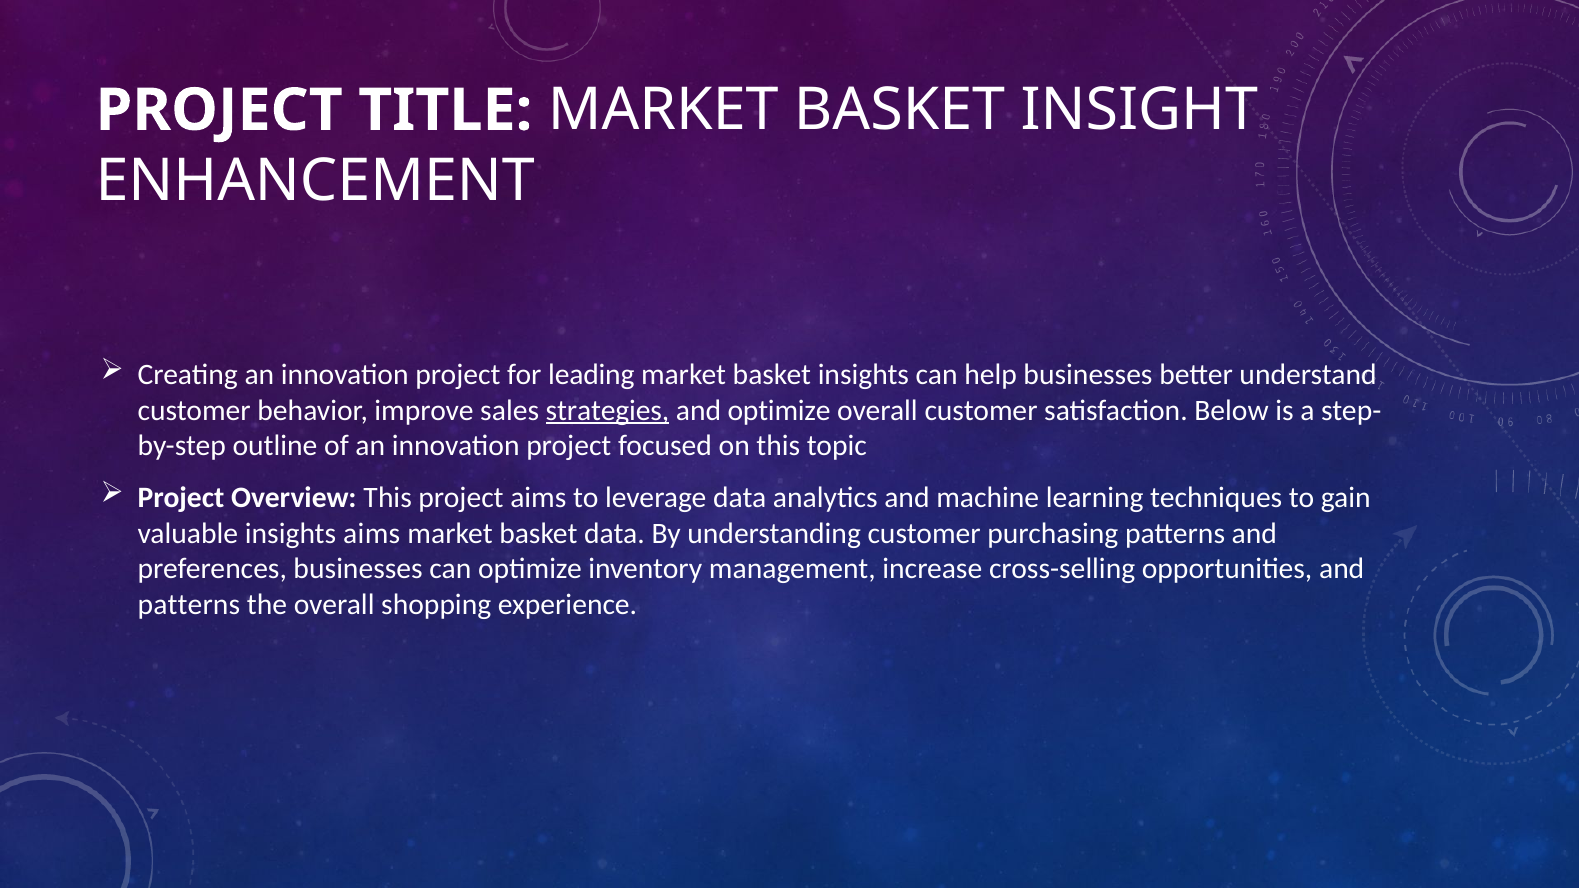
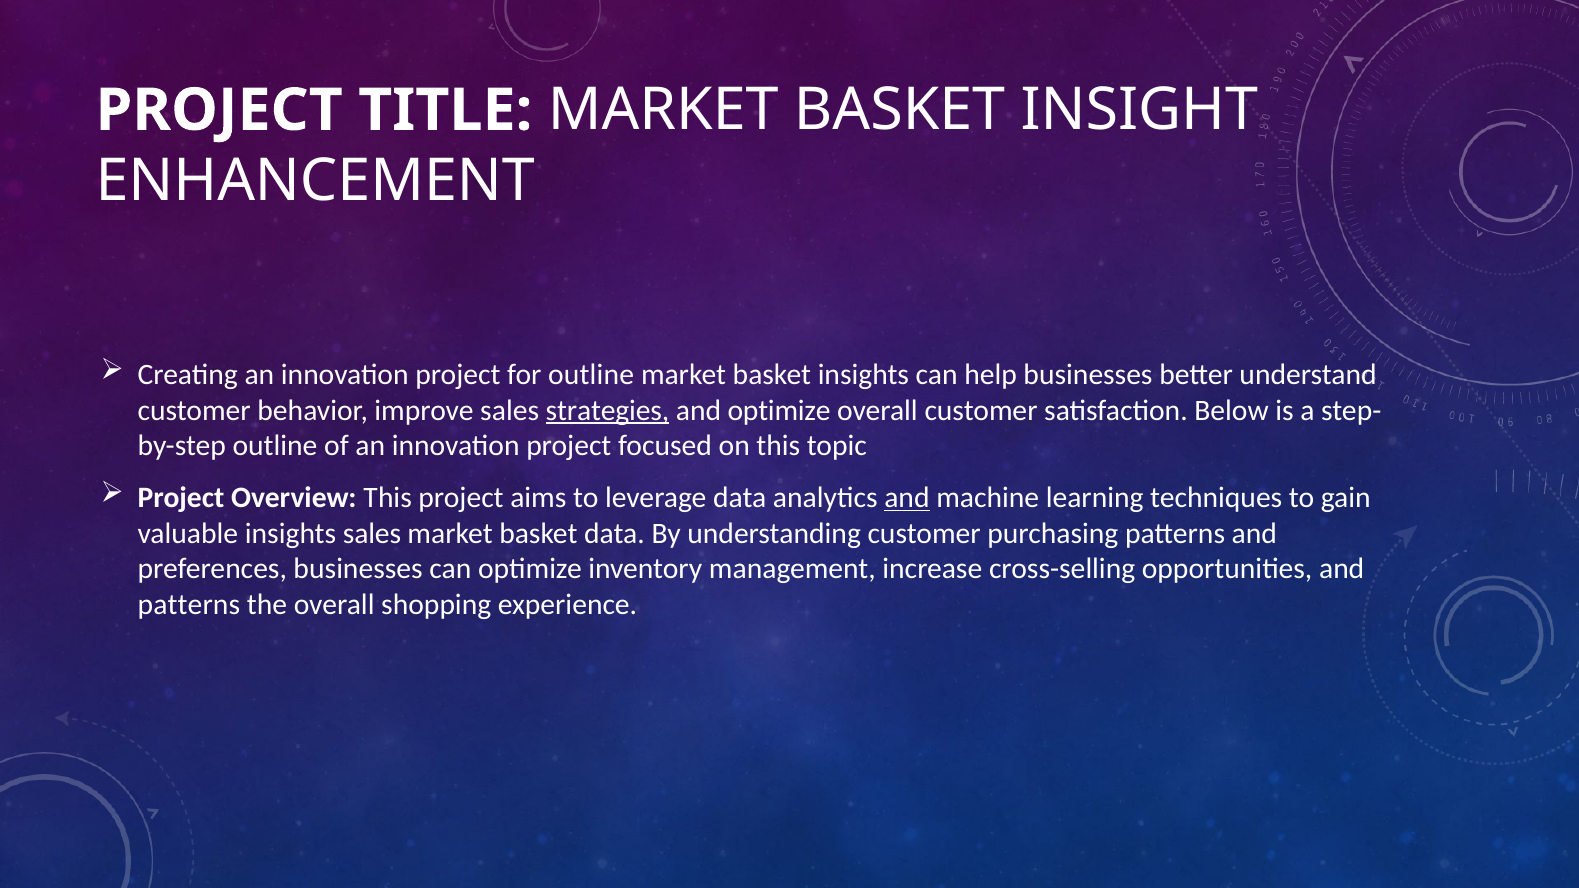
for leading: leading -> outline
and at (907, 498) underline: none -> present
insights aims: aims -> sales
